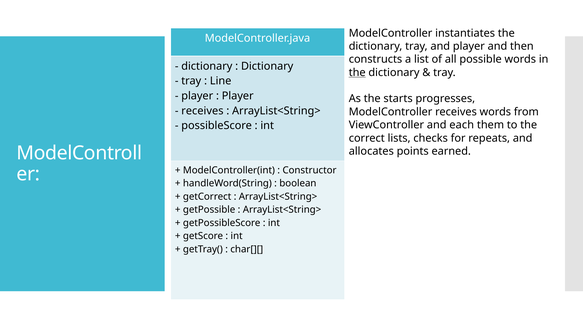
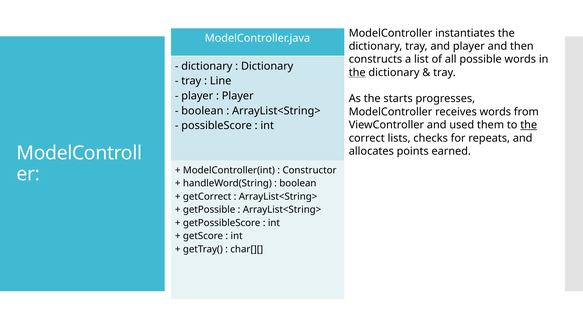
receives at (202, 111): receives -> boolean
each: each -> used
the at (529, 125) underline: none -> present
